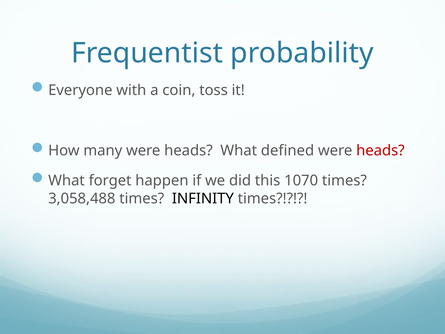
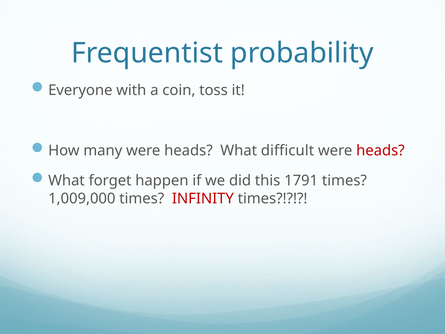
defined: defined -> difficult
1070: 1070 -> 1791
3,058,488: 3,058,488 -> 1,009,000
INFINITY colour: black -> red
